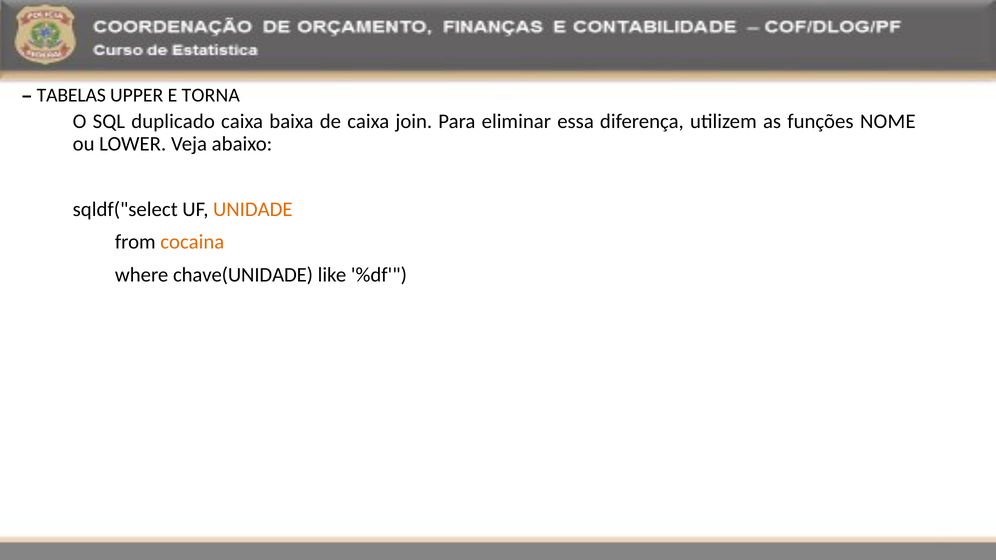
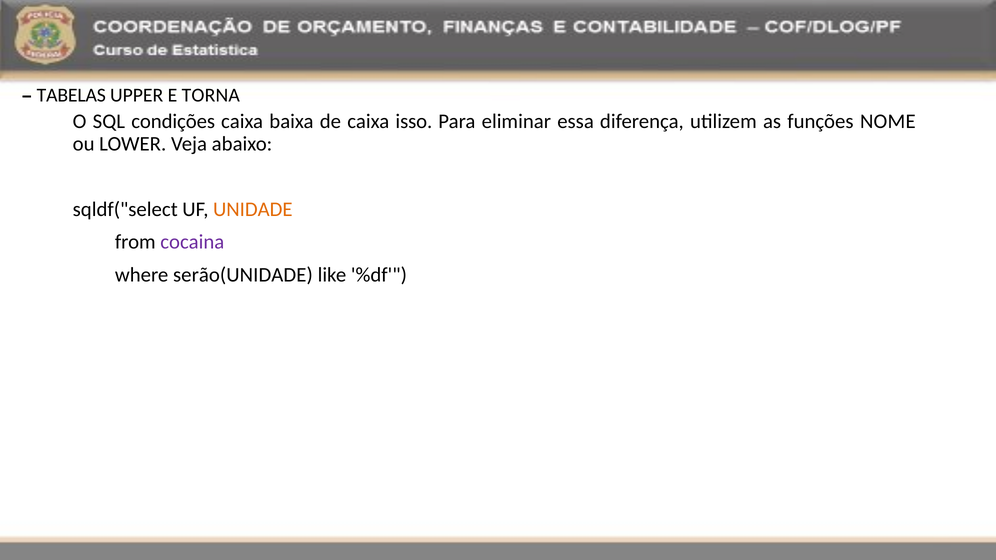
duplicado: duplicado -> condições
join: join -> isso
cocaina colour: orange -> purple
chave(UNIDADE: chave(UNIDADE -> serão(UNIDADE
